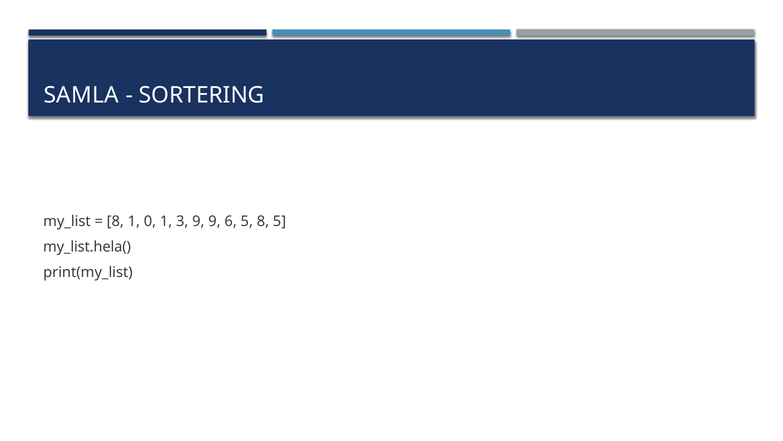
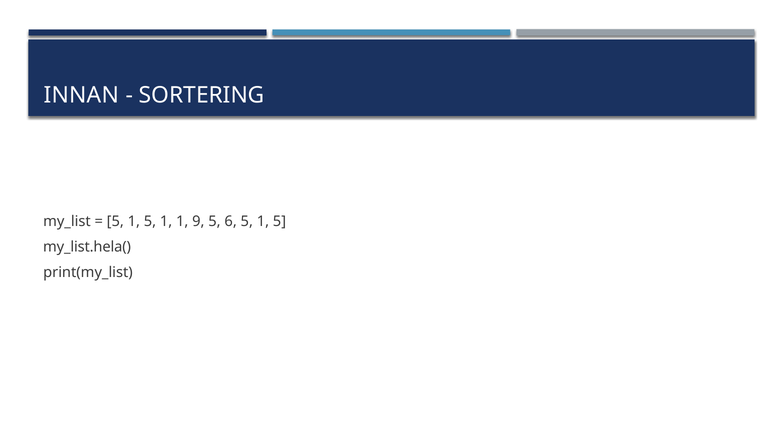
SAMLA: SAMLA -> INNAN
8 at (115, 221): 8 -> 5
0 at (150, 221): 0 -> 5
1 3: 3 -> 1
9 9: 9 -> 5
6 5 8: 8 -> 1
